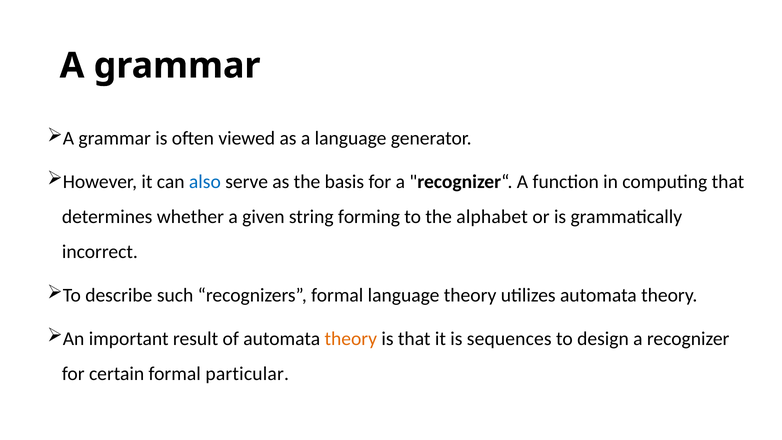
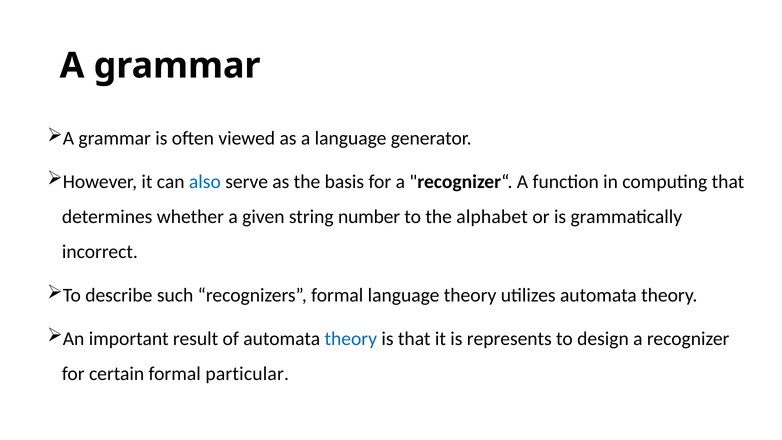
forming: forming -> number
theory at (351, 339) colour: orange -> blue
sequences: sequences -> represents
